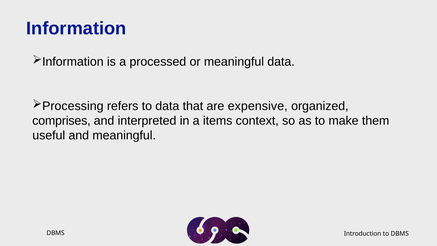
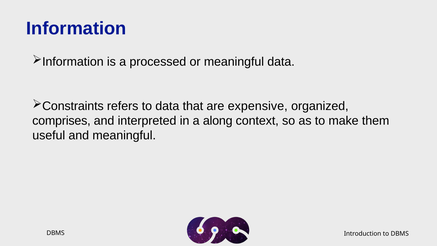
Processing: Processing -> Constraints
items: items -> along
